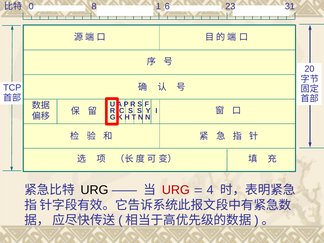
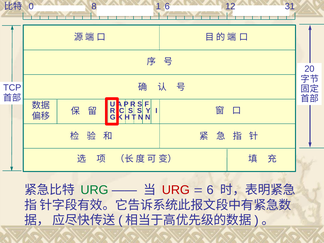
23: 23 -> 12
URG at (94, 190) colour: black -> green
4 at (210, 190): 4 -> 6
